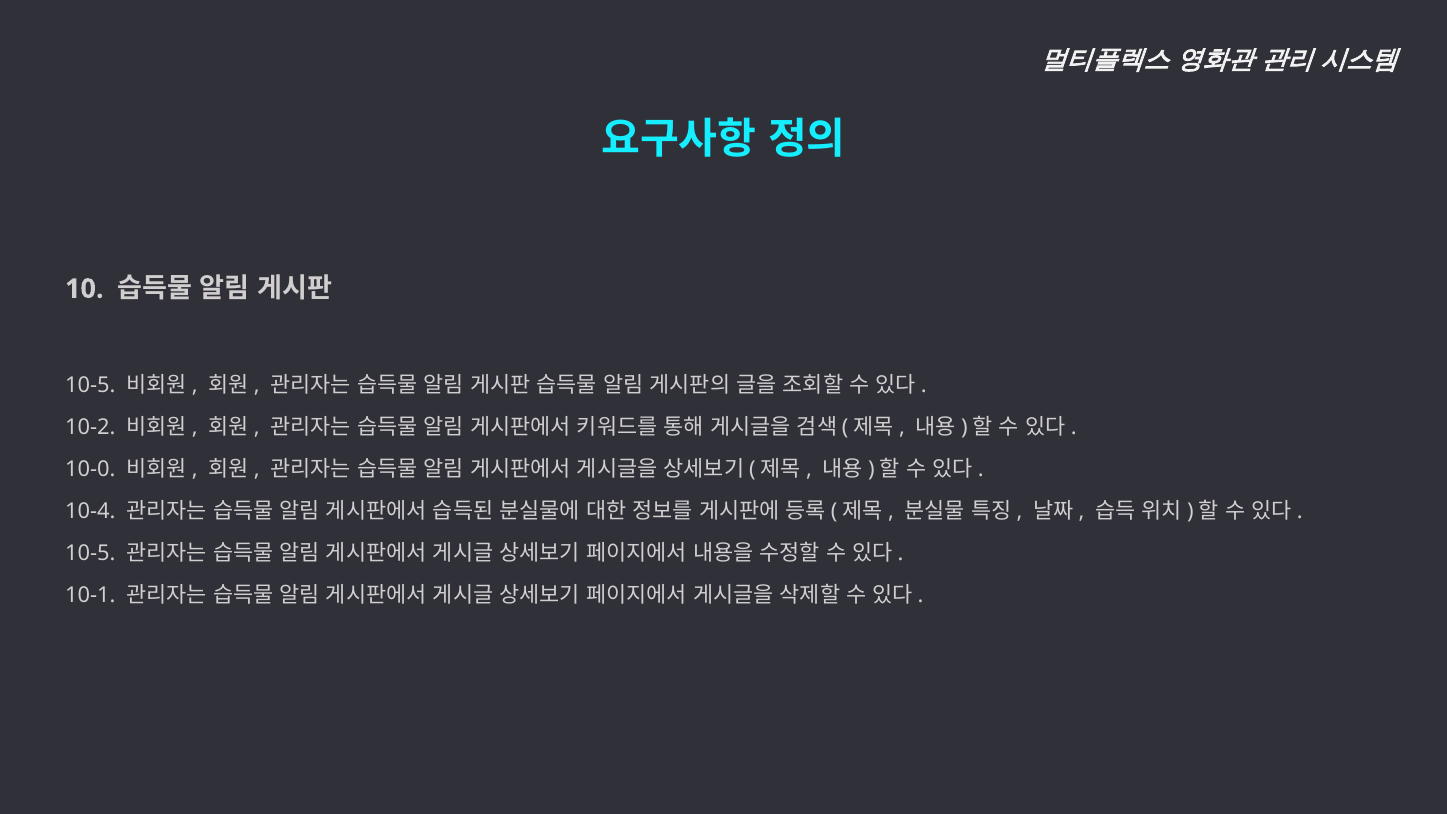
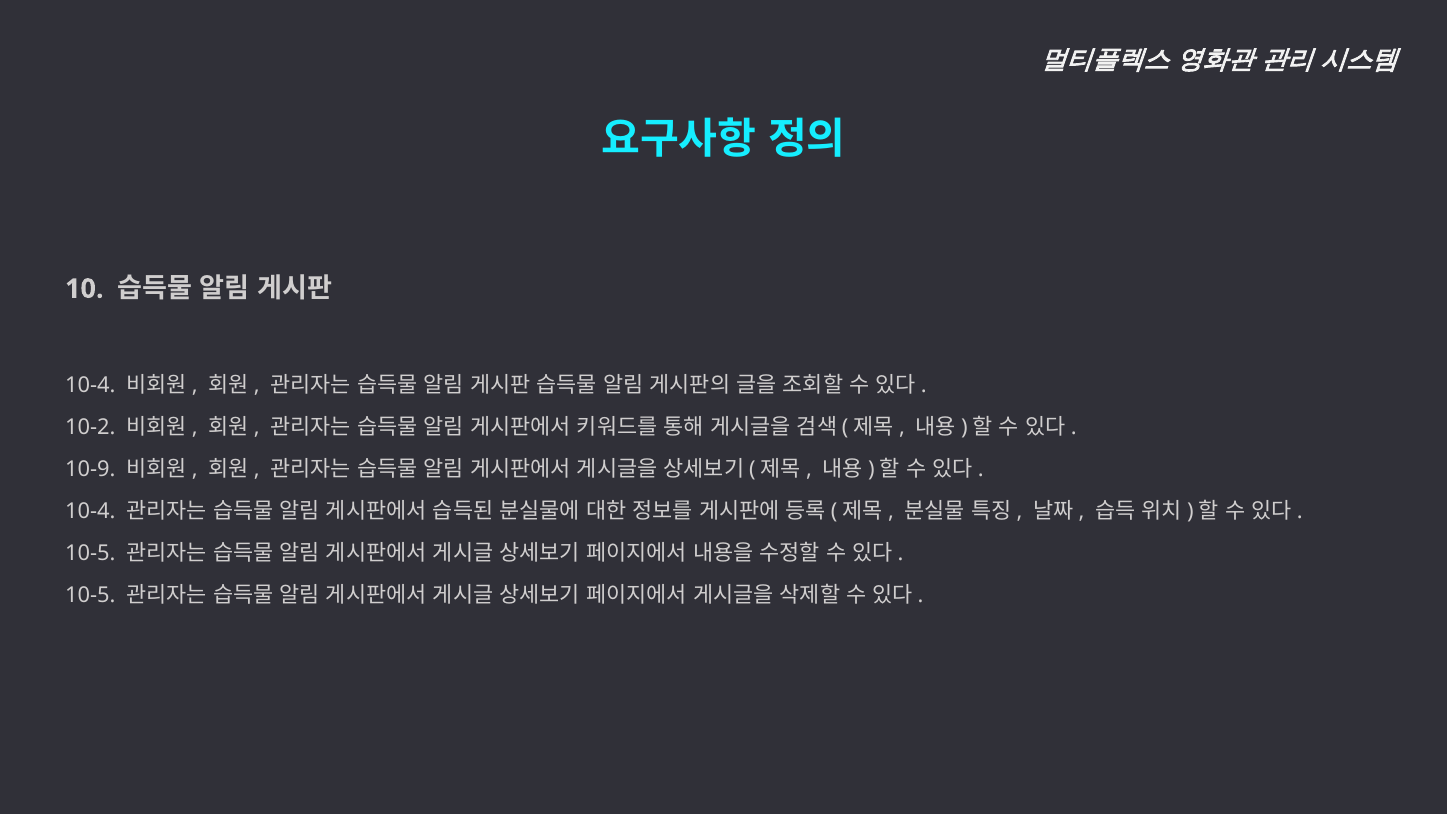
10-5 at (90, 386): 10-5 -> 10-4
10-0: 10-0 -> 10-9
10-1 at (90, 595): 10-1 -> 10-5
